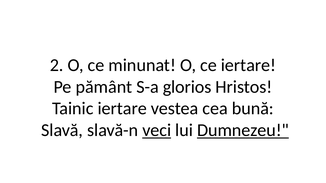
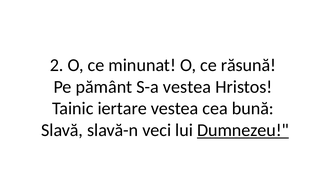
ce iertare: iertare -> răsună
S-a glorios: glorios -> vestea
veci underline: present -> none
